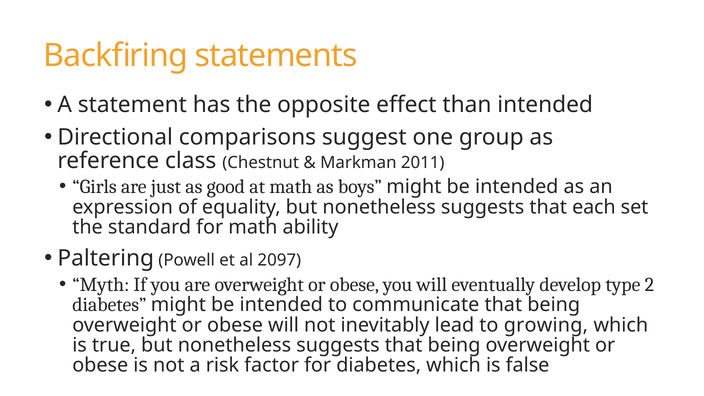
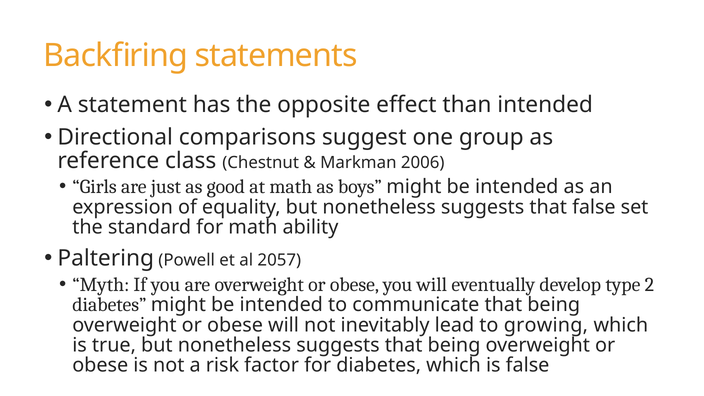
2011: 2011 -> 2006
that each: each -> false
2097: 2097 -> 2057
